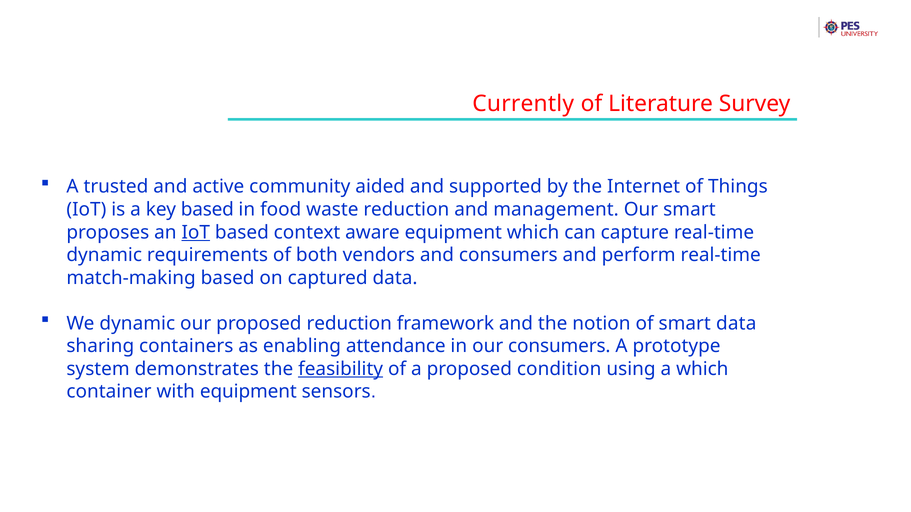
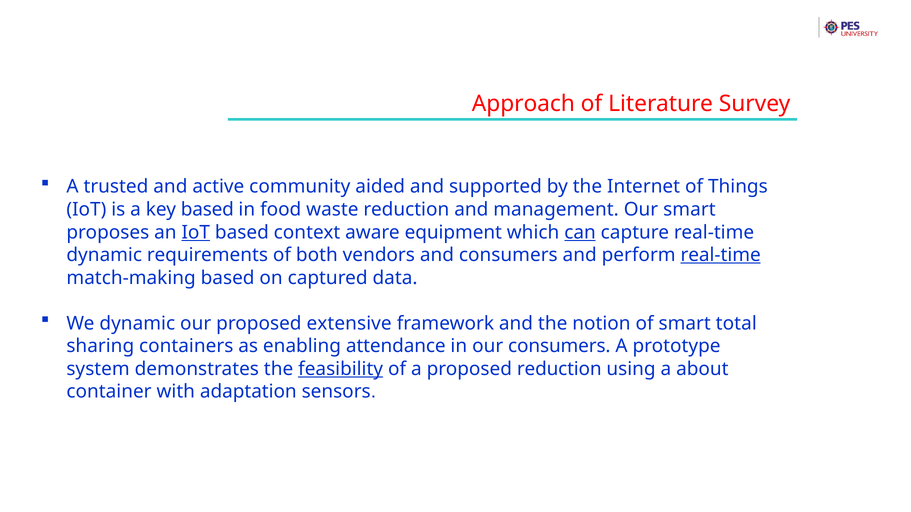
Currently: Currently -> Approach
can underline: none -> present
real-time at (721, 255) underline: none -> present
proposed reduction: reduction -> extensive
smart data: data -> total
proposed condition: condition -> reduction
a which: which -> about
with equipment: equipment -> adaptation
